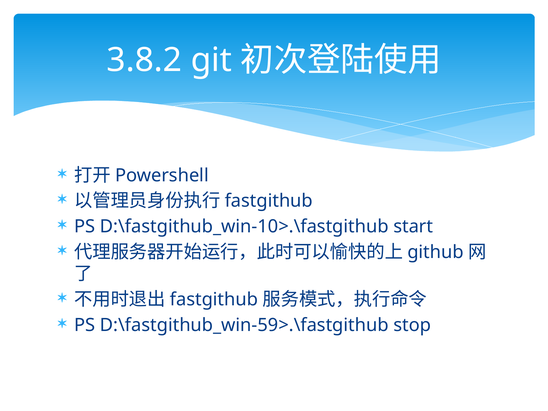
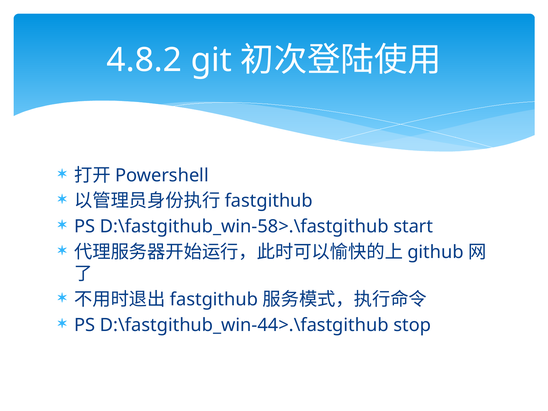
3.8.2: 3.8.2 -> 4.8.2
D:\fastgithub_win-10>.\fastgithub: D:\fastgithub_win-10>.\fastgithub -> D:\fastgithub_win-58>.\fastgithub
D:\fastgithub_win-59>.\fastgithub: D:\fastgithub_win-59>.\fastgithub -> D:\fastgithub_win-44>.\fastgithub
